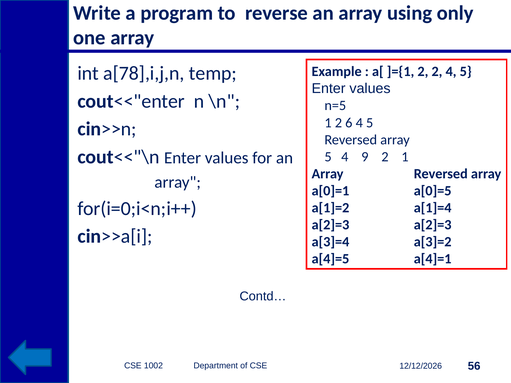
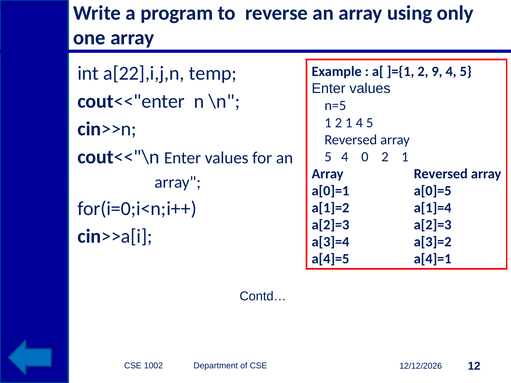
a[78],i,j,n: a[78],i,j,n -> a[22],i,j,n
2 2: 2 -> 9
1 2 6: 6 -> 1
9: 9 -> 0
56: 56 -> 12
